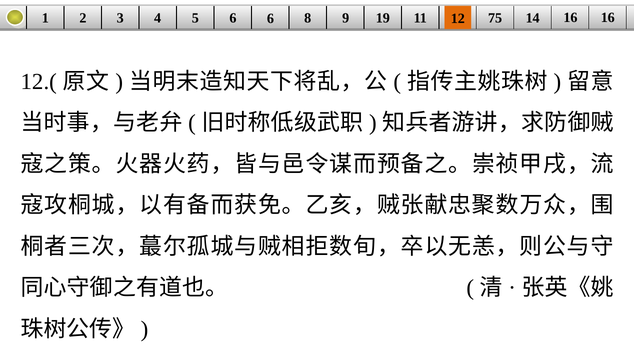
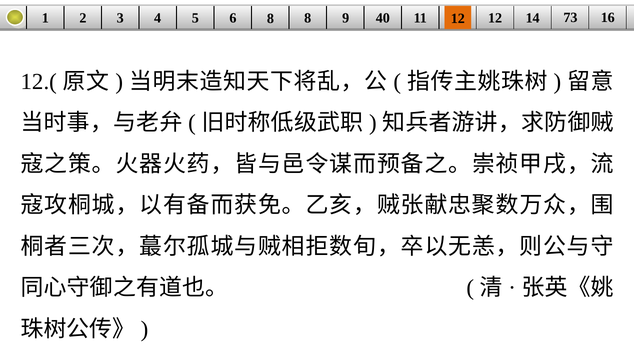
6 6: 6 -> 8
19: 19 -> 40
12 75: 75 -> 12
14 16: 16 -> 73
